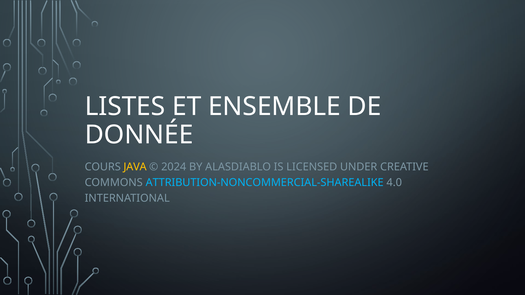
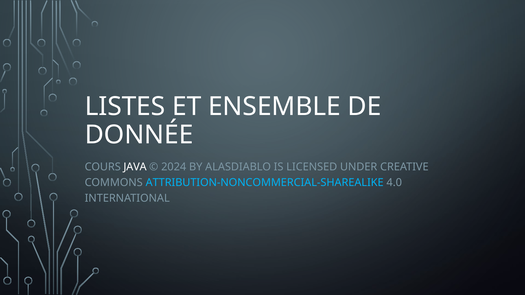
JAVA colour: yellow -> white
